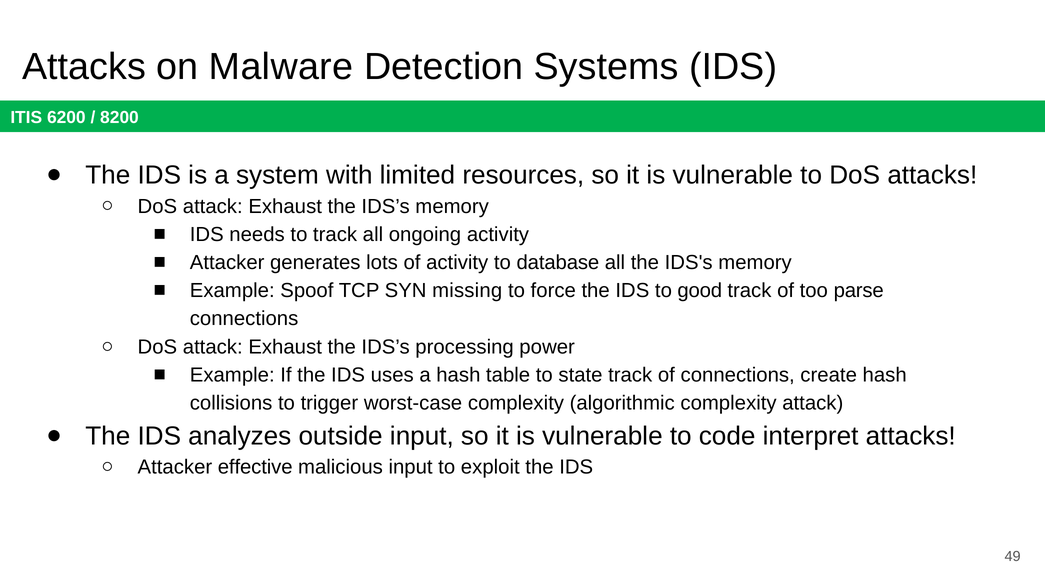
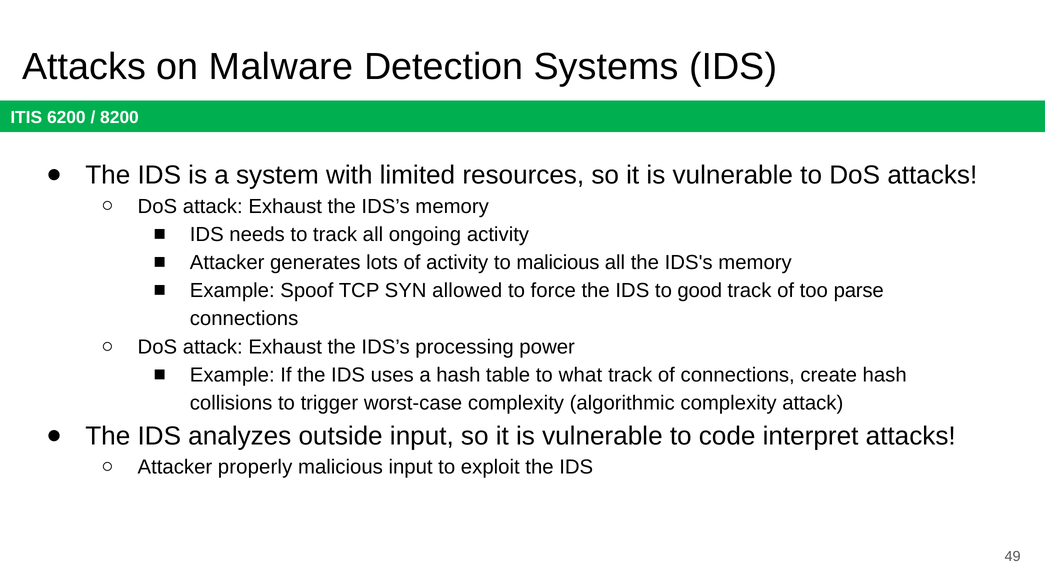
to database: database -> malicious
missing: missing -> allowed
state: state -> what
effective: effective -> properly
